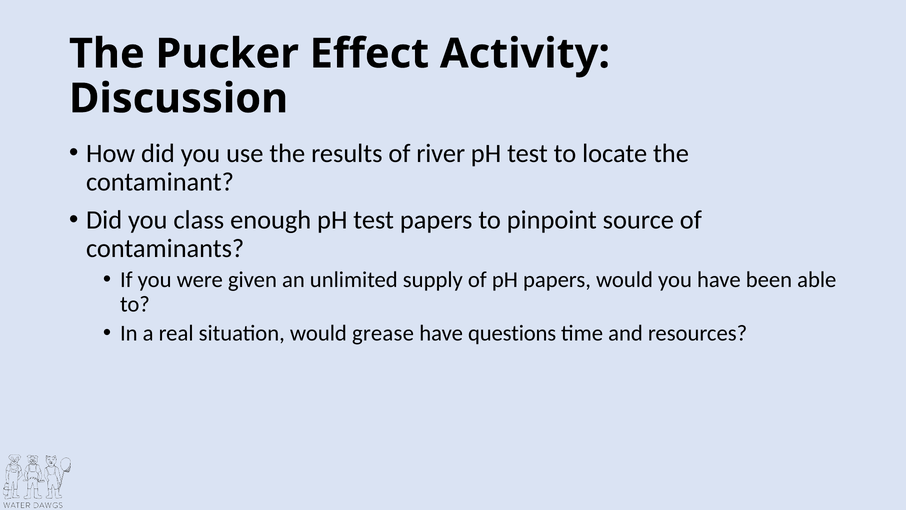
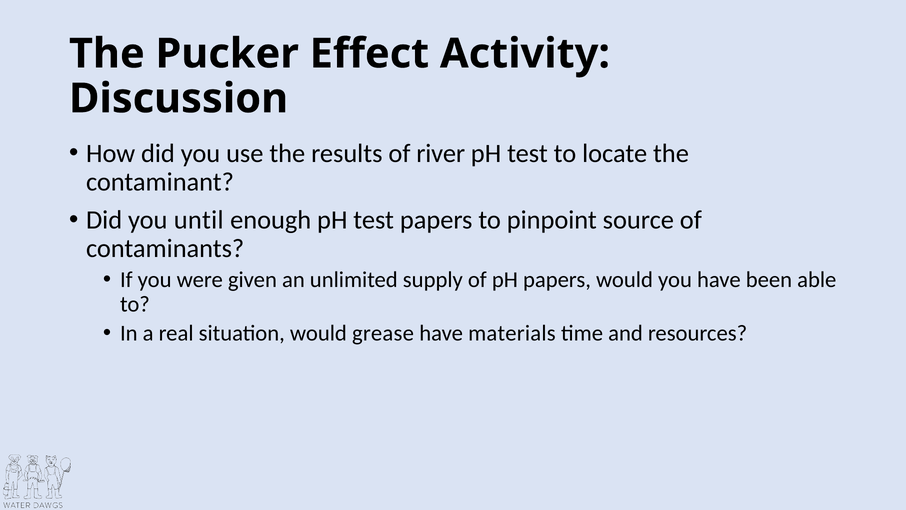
class: class -> until
questions: questions -> materials
